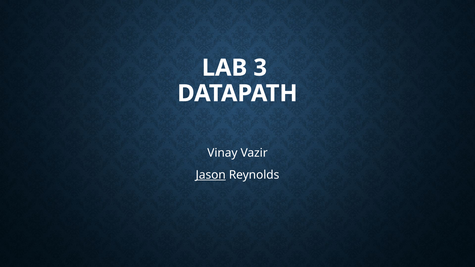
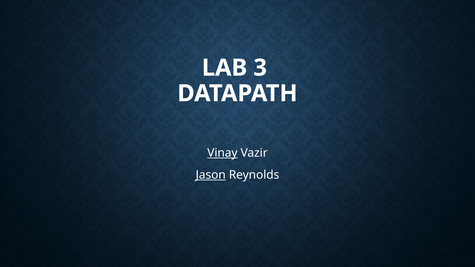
Vinay underline: none -> present
